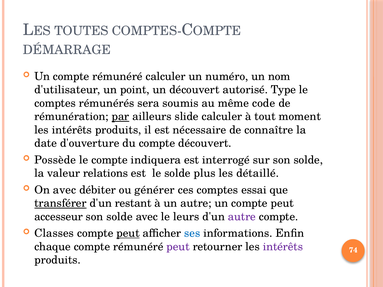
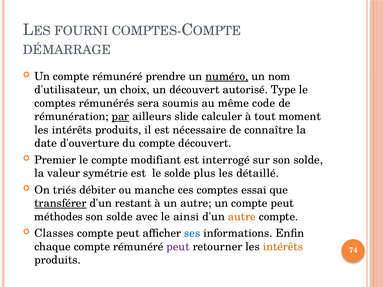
TOUTES: TOUTES -> FOURNI
rémunéré calculer: calculer -> prendre
numéro underline: none -> present
point: point -> choix
Possède: Possède -> Premier
indiquera: indiquera -> modifiant
relations: relations -> symétrie
On avec: avec -> triés
générer: générer -> manche
accesseur: accesseur -> méthodes
leurs: leurs -> ainsi
autre at (242, 217) colour: purple -> orange
peut at (128, 233) underline: present -> none
intérêts at (283, 247) colour: purple -> orange
